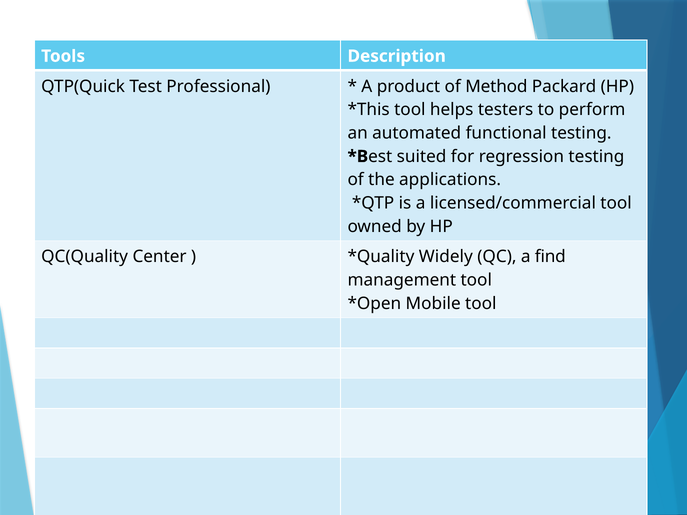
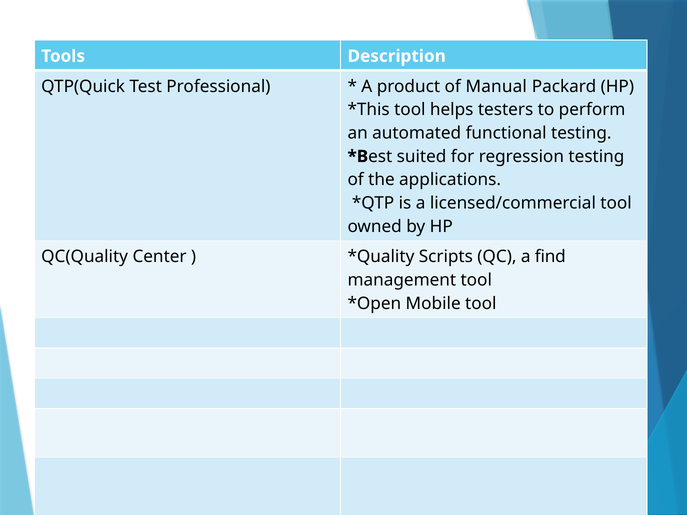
Method: Method -> Manual
Widely: Widely -> Scripts
